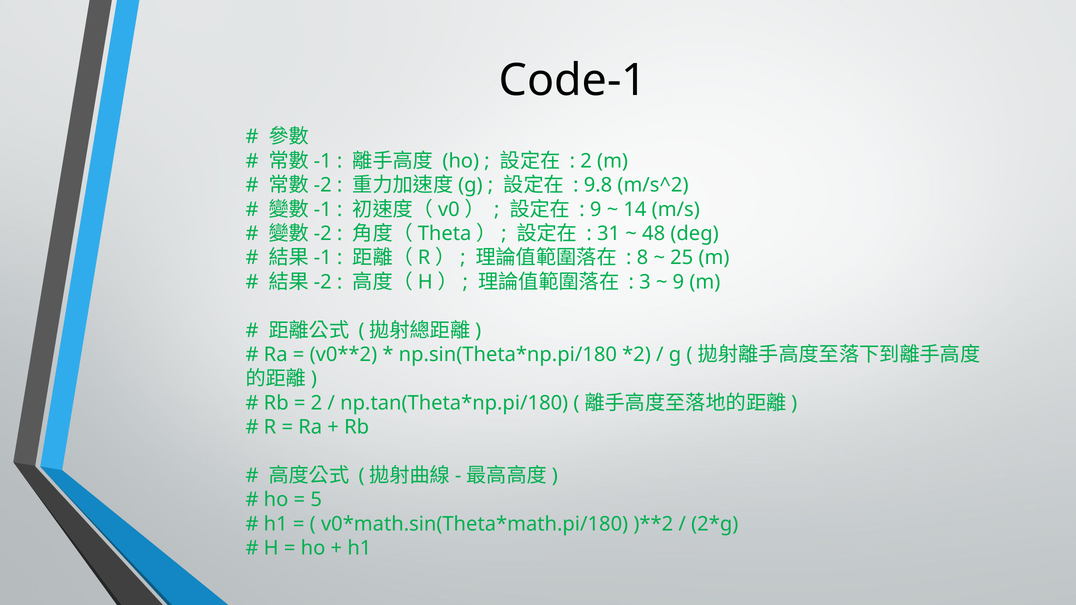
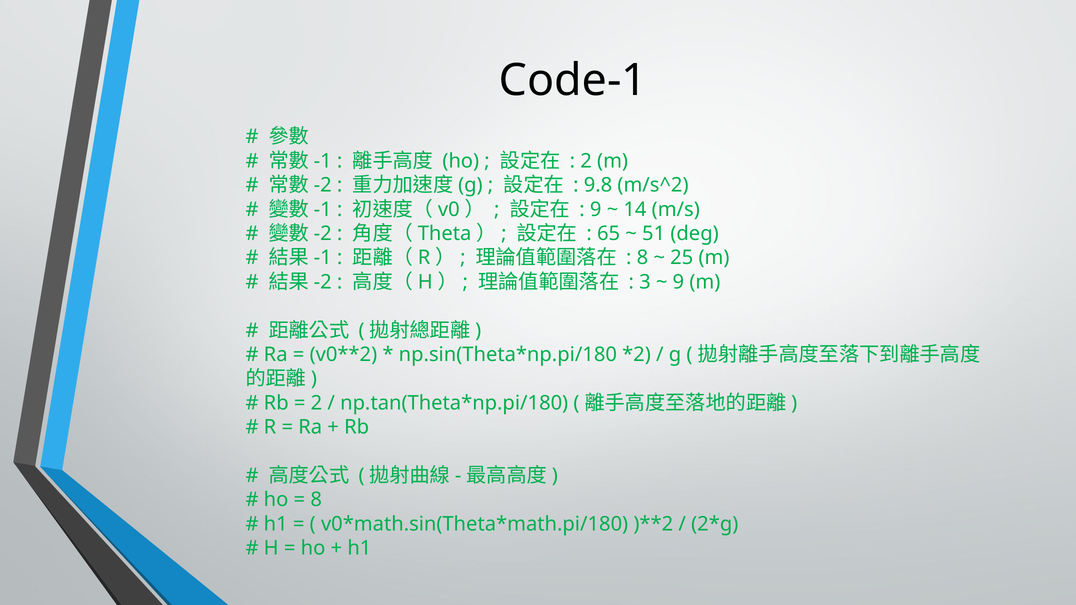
31: 31 -> 65
48: 48 -> 51
5 at (316, 500): 5 -> 8
